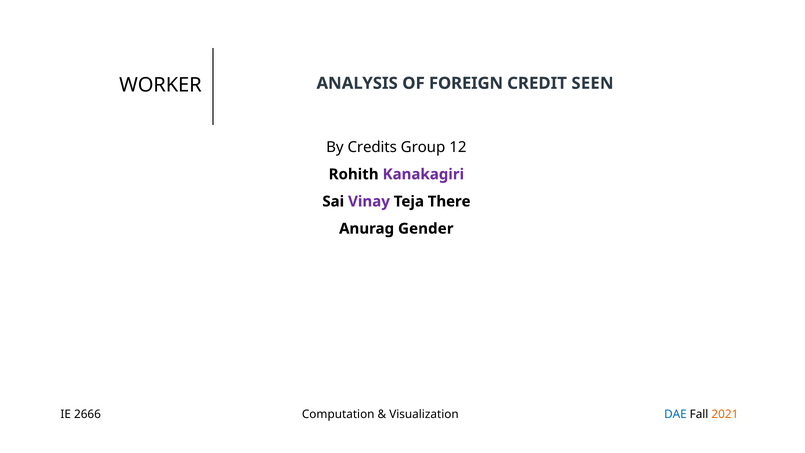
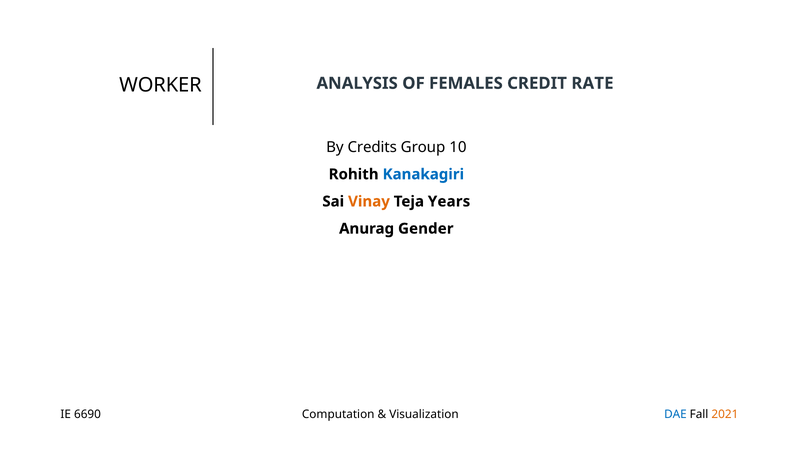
FOREIGN: FOREIGN -> FEMALES
SEEN: SEEN -> RATE
12: 12 -> 10
Kanakagiri colour: purple -> blue
Vinay colour: purple -> orange
There: There -> Years
2666: 2666 -> 6690
